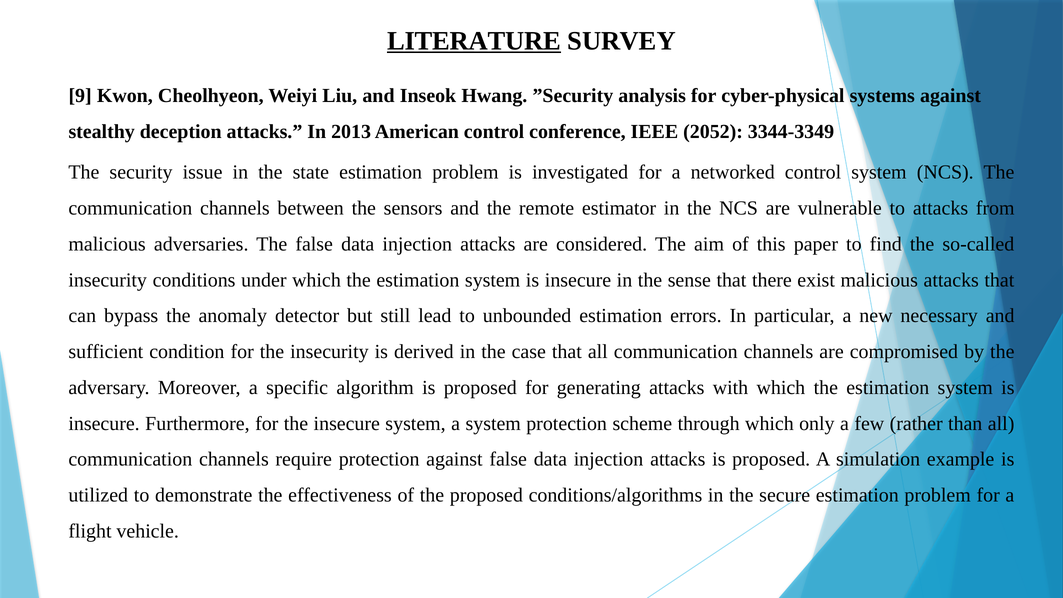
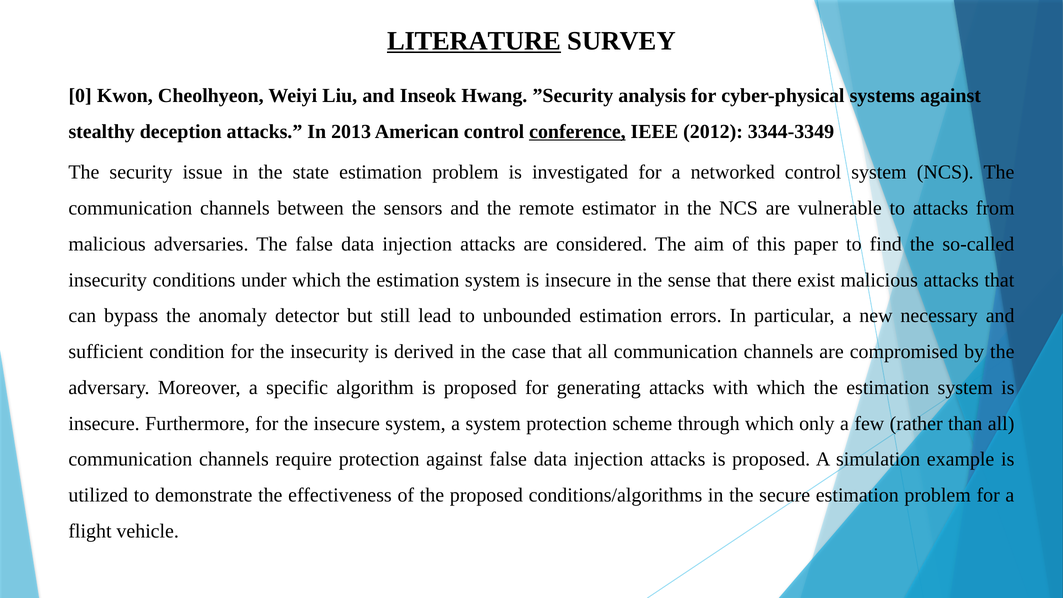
9: 9 -> 0
conference underline: none -> present
2052: 2052 -> 2012
